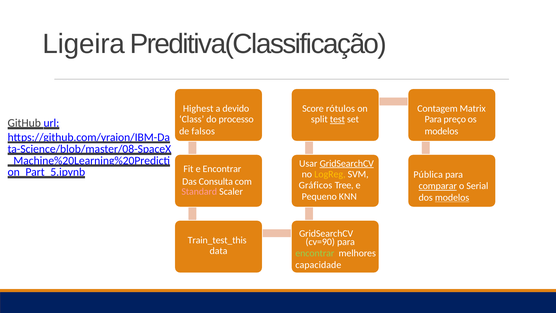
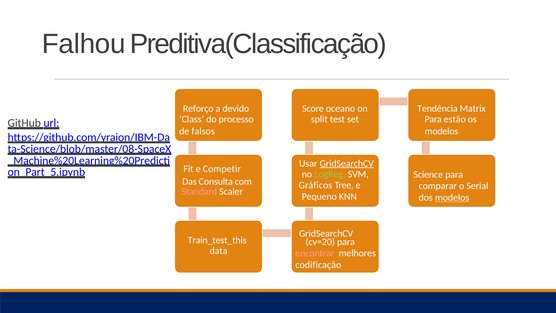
Ligeira: Ligeira -> Falhou
Highest: Highest -> Reforço
rótulos: rótulos -> oceano
Contagem: Contagem -> Tendência
test underline: present -> none
preço: preço -> estão
e Encontrar: Encontrar -> Competir
LogReg colour: yellow -> light green
Pública: Pública -> Science
comparar underline: present -> none
cv=90: cv=90 -> cv=20
encontrar at (315, 253) colour: light green -> pink
capacidade: capacidade -> codificação
